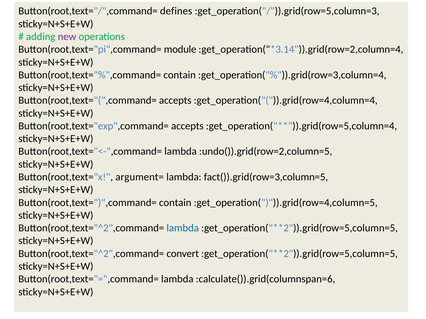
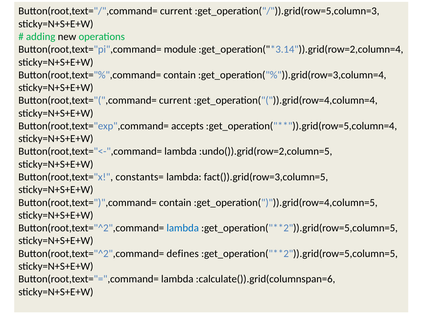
Button(root,text="/",command= defines: defines -> current
new colour: purple -> black
Button(root,text="(",command= accepts: accepts -> current
argument=: argument= -> constants=
convert: convert -> defines
